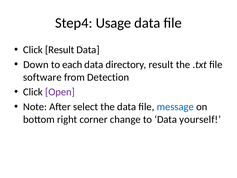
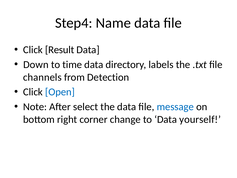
Usage: Usage -> Name
each: each -> time
directory result: result -> labels
software: software -> channels
Open colour: purple -> blue
